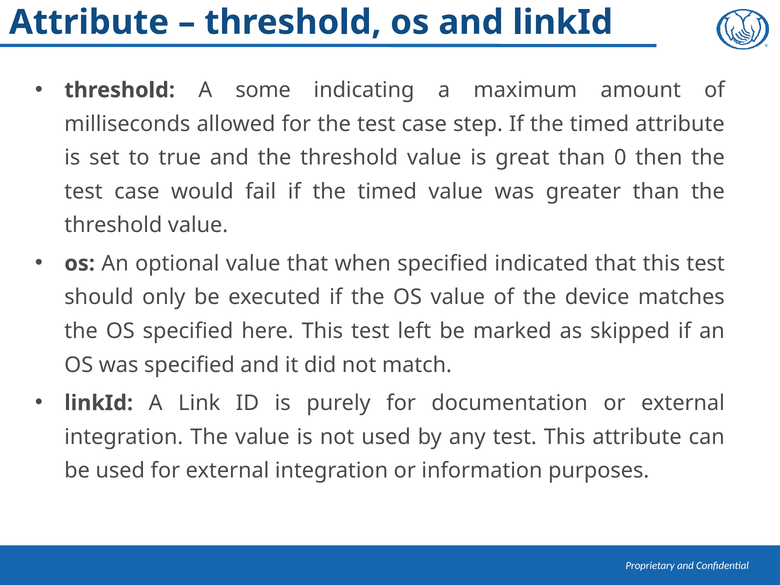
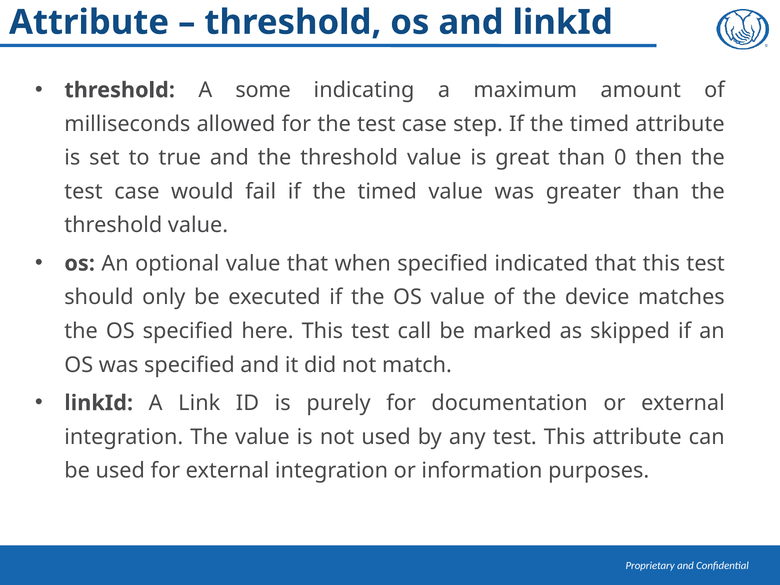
left: left -> call
